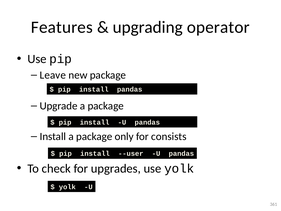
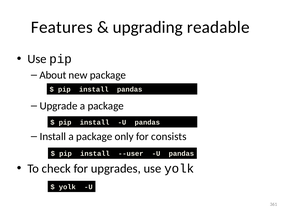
operator: operator -> readable
Leave: Leave -> About
